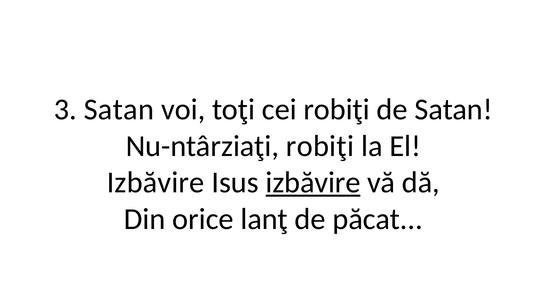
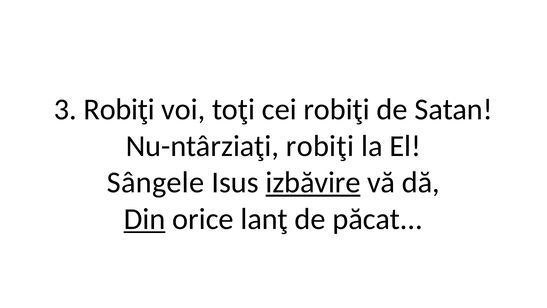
3 Satan: Satan -> Robiţi
Izbăvire at (156, 182): Izbăvire -> Sângele
Din underline: none -> present
